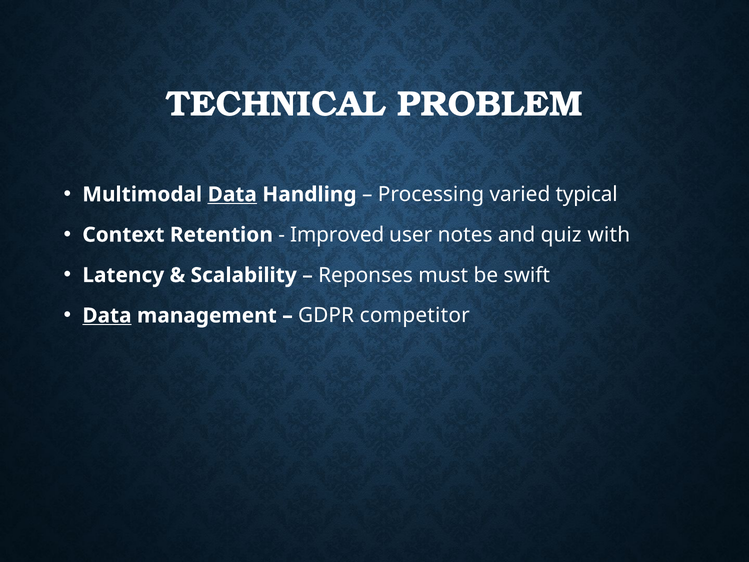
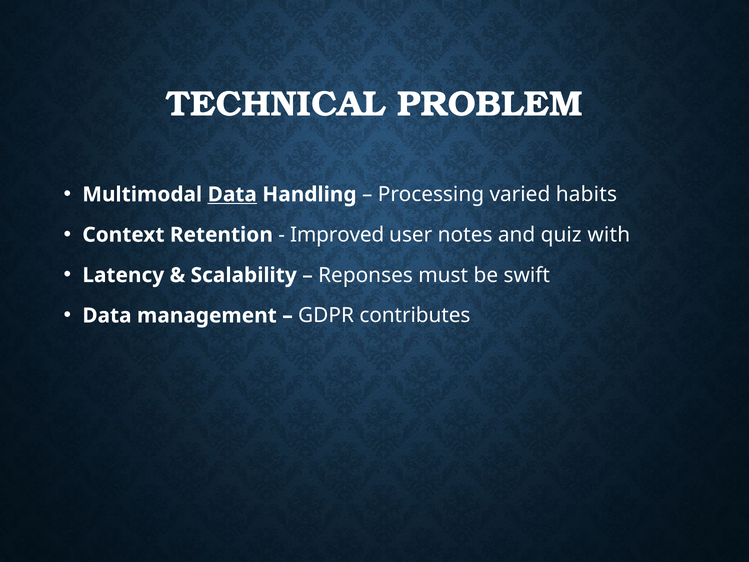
typical: typical -> habits
Data at (107, 315) underline: present -> none
competitor: competitor -> contributes
